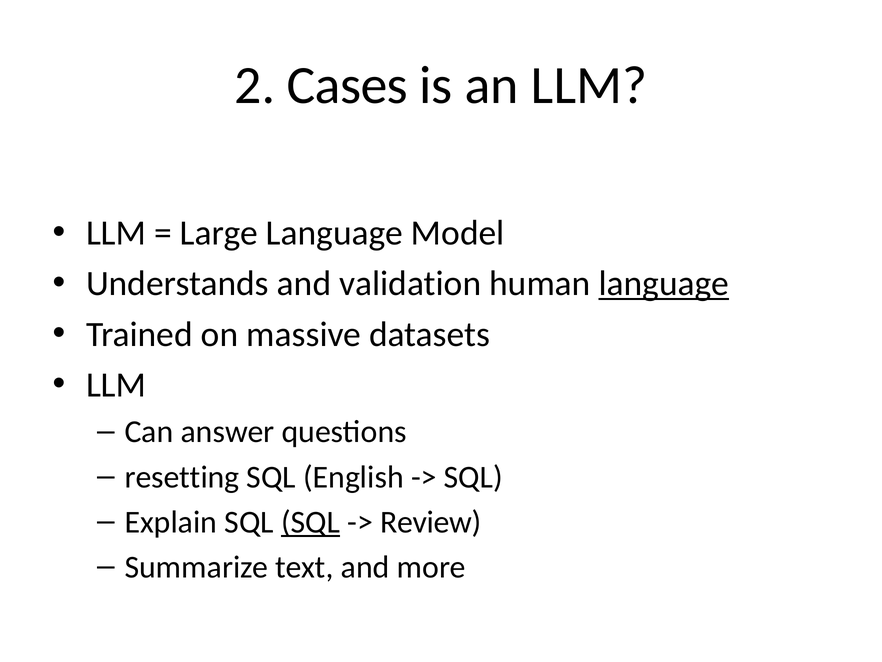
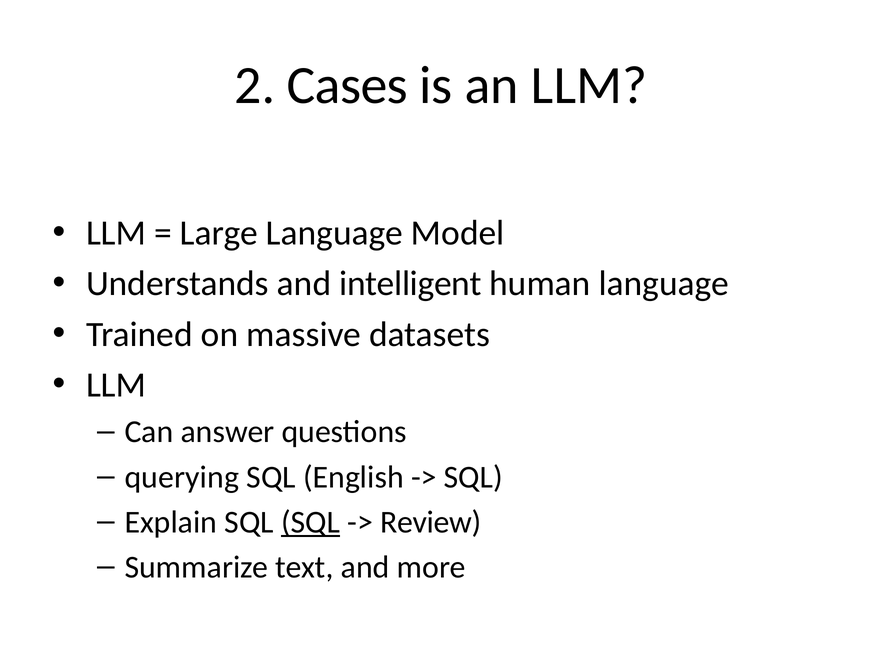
validation: validation -> intelligent
language at (664, 284) underline: present -> none
resetting: resetting -> querying
